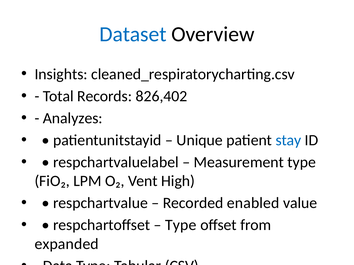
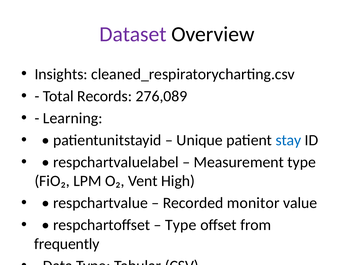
Dataset colour: blue -> purple
826,402: 826,402 -> 276,089
Analyzes: Analyzes -> Learning
enabled: enabled -> monitor
expanded: expanded -> frequently
